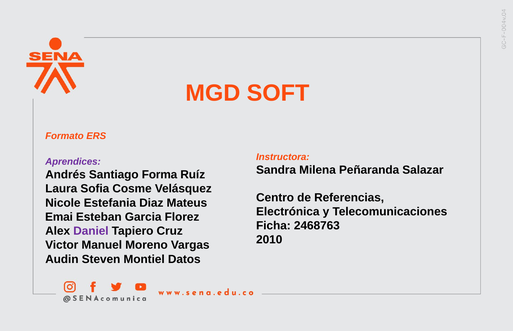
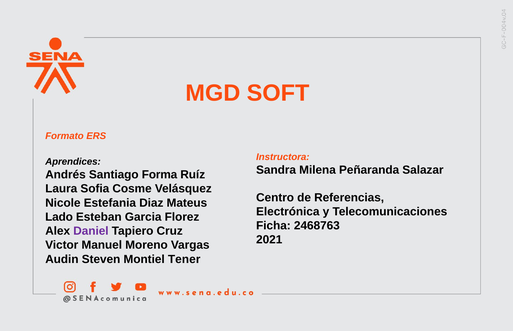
Aprendices colour: purple -> black
Emai: Emai -> Lado
2010: 2010 -> 2021
Datos: Datos -> Tener
